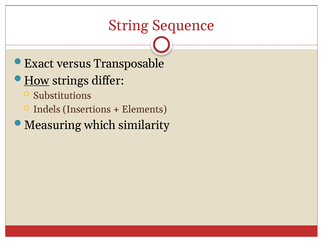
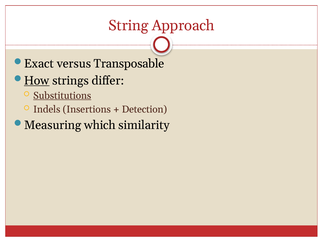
Sequence: Sequence -> Approach
Substitutions underline: none -> present
Elements: Elements -> Detection
